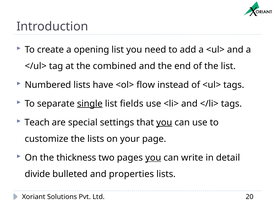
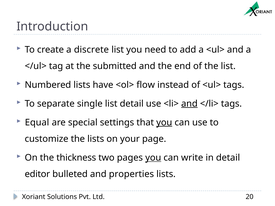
opening: opening -> discrete
combined: combined -> submitted
single underline: present -> none
list fields: fields -> detail
and at (189, 104) underline: none -> present
Teach: Teach -> Equal
divide: divide -> editor
